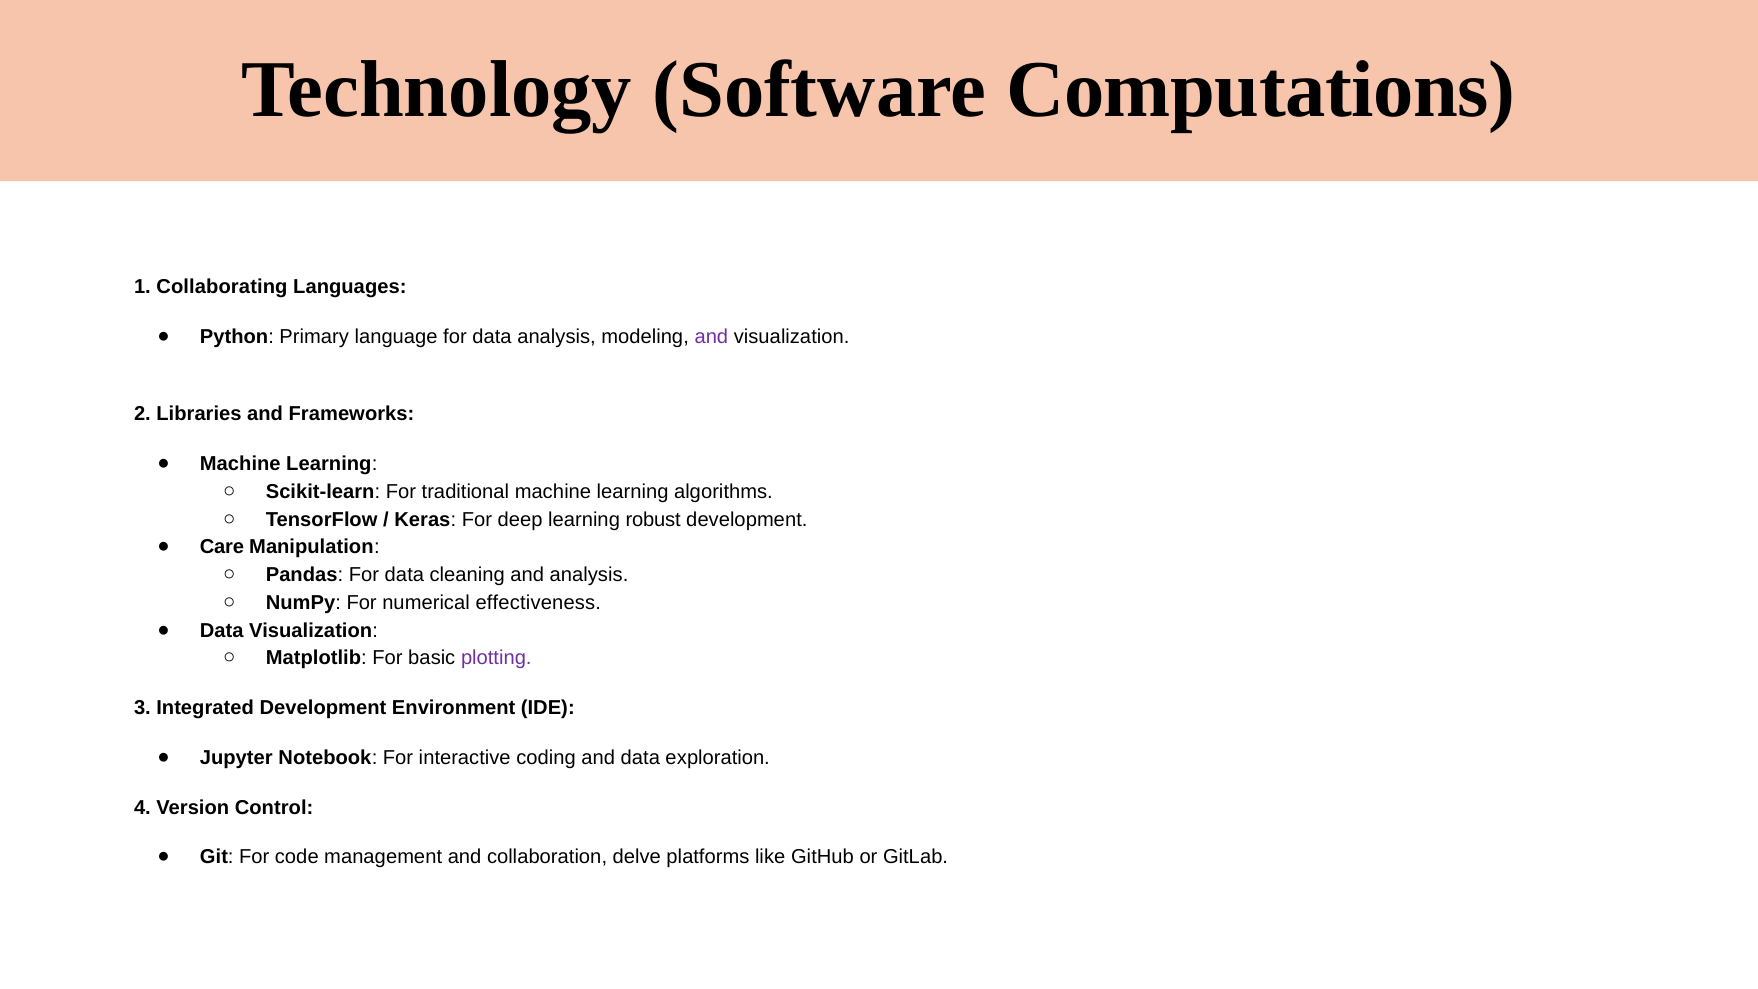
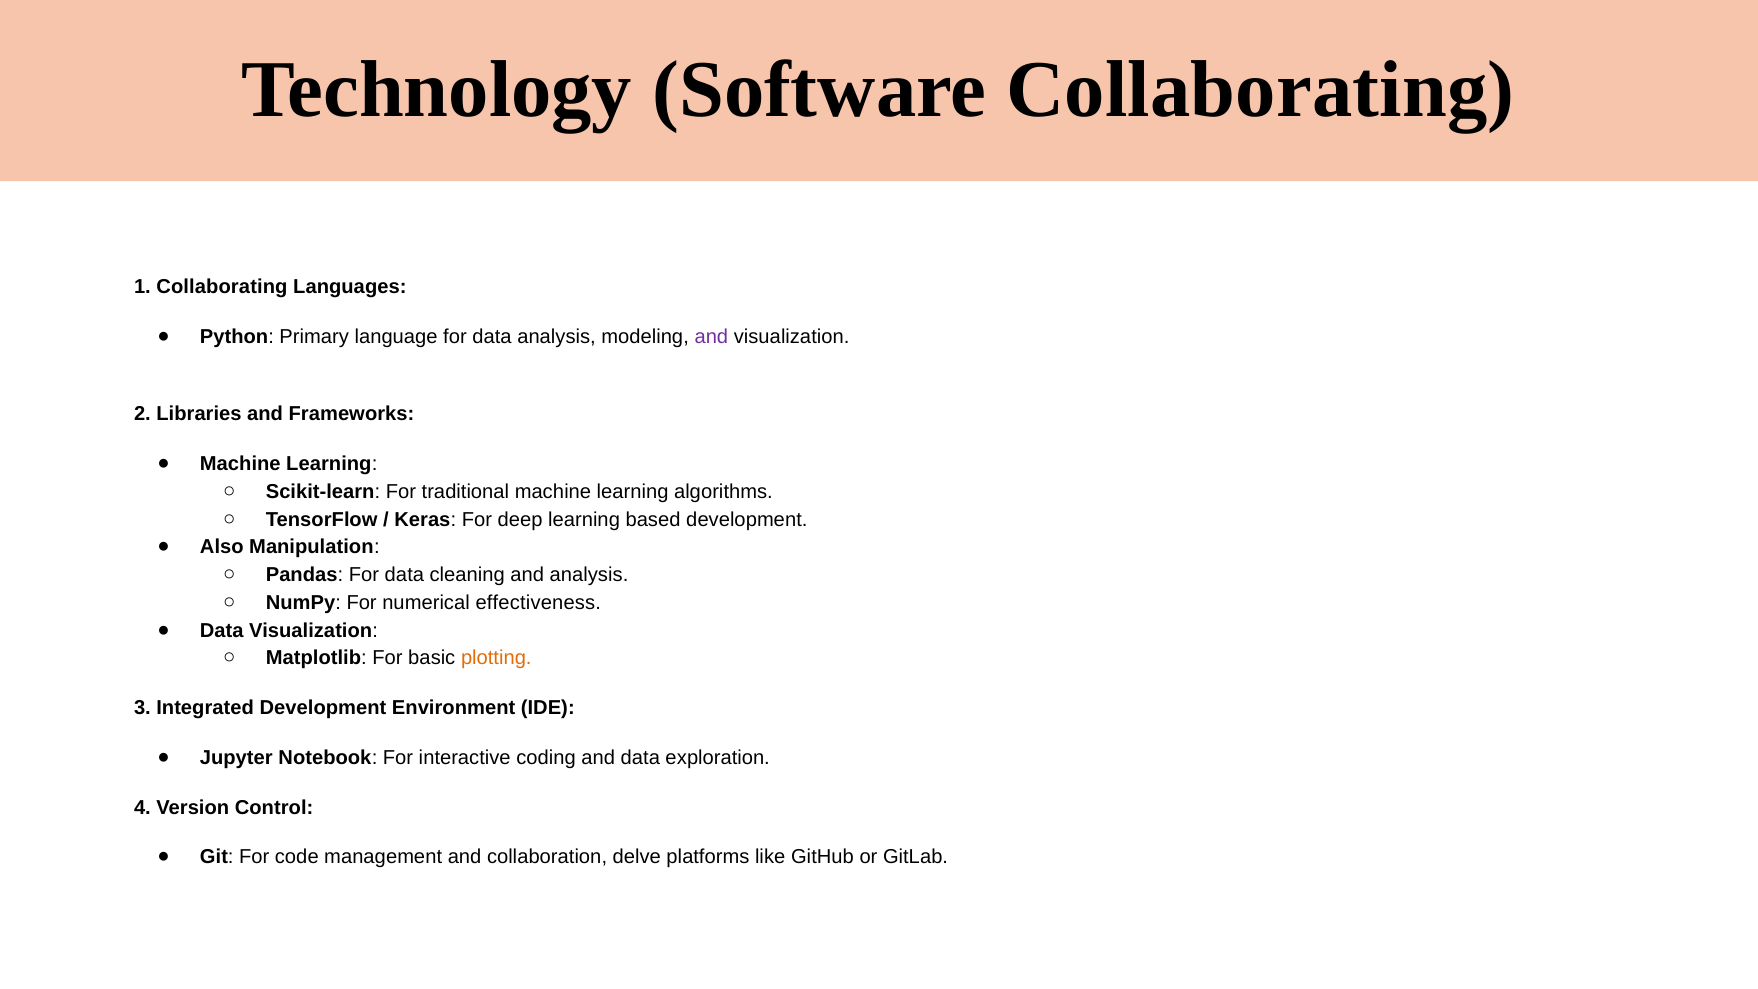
Software Computations: Computations -> Collaborating
robust: robust -> based
Care: Care -> Also
plotting colour: purple -> orange
